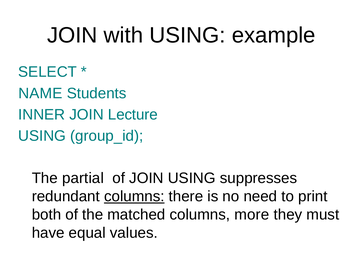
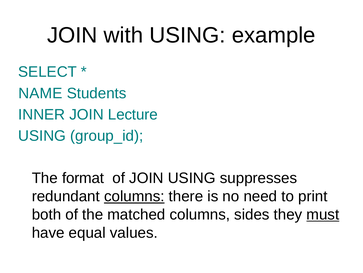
partial: partial -> format
more: more -> sides
must underline: none -> present
